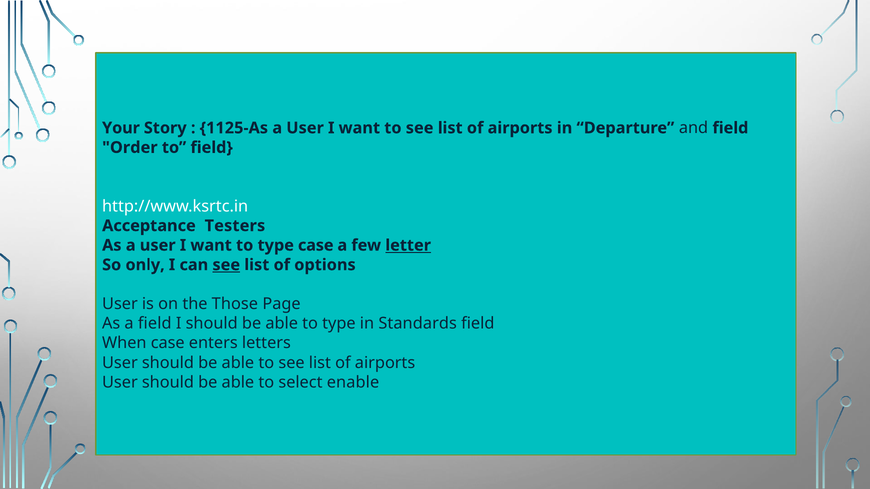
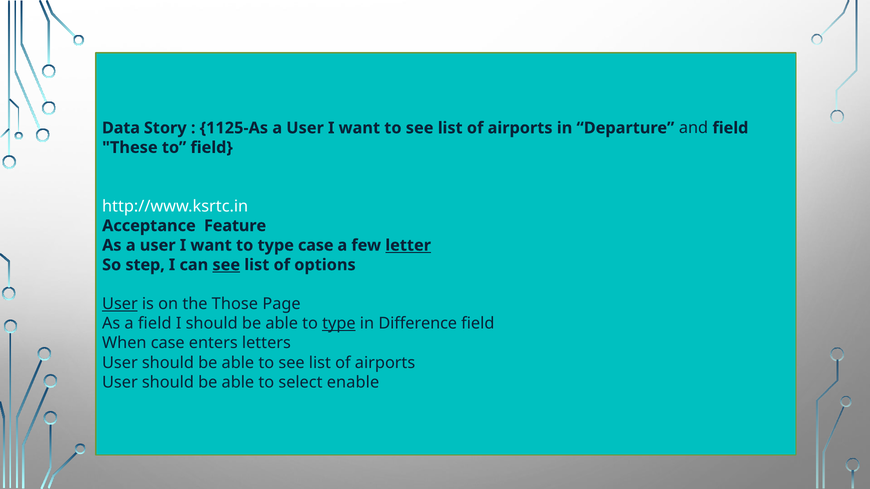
Your: Your -> Data
Order: Order -> These
Testers: Testers -> Feature
only: only -> step
User at (120, 304) underline: none -> present
type at (339, 324) underline: none -> present
Standards: Standards -> Difference
